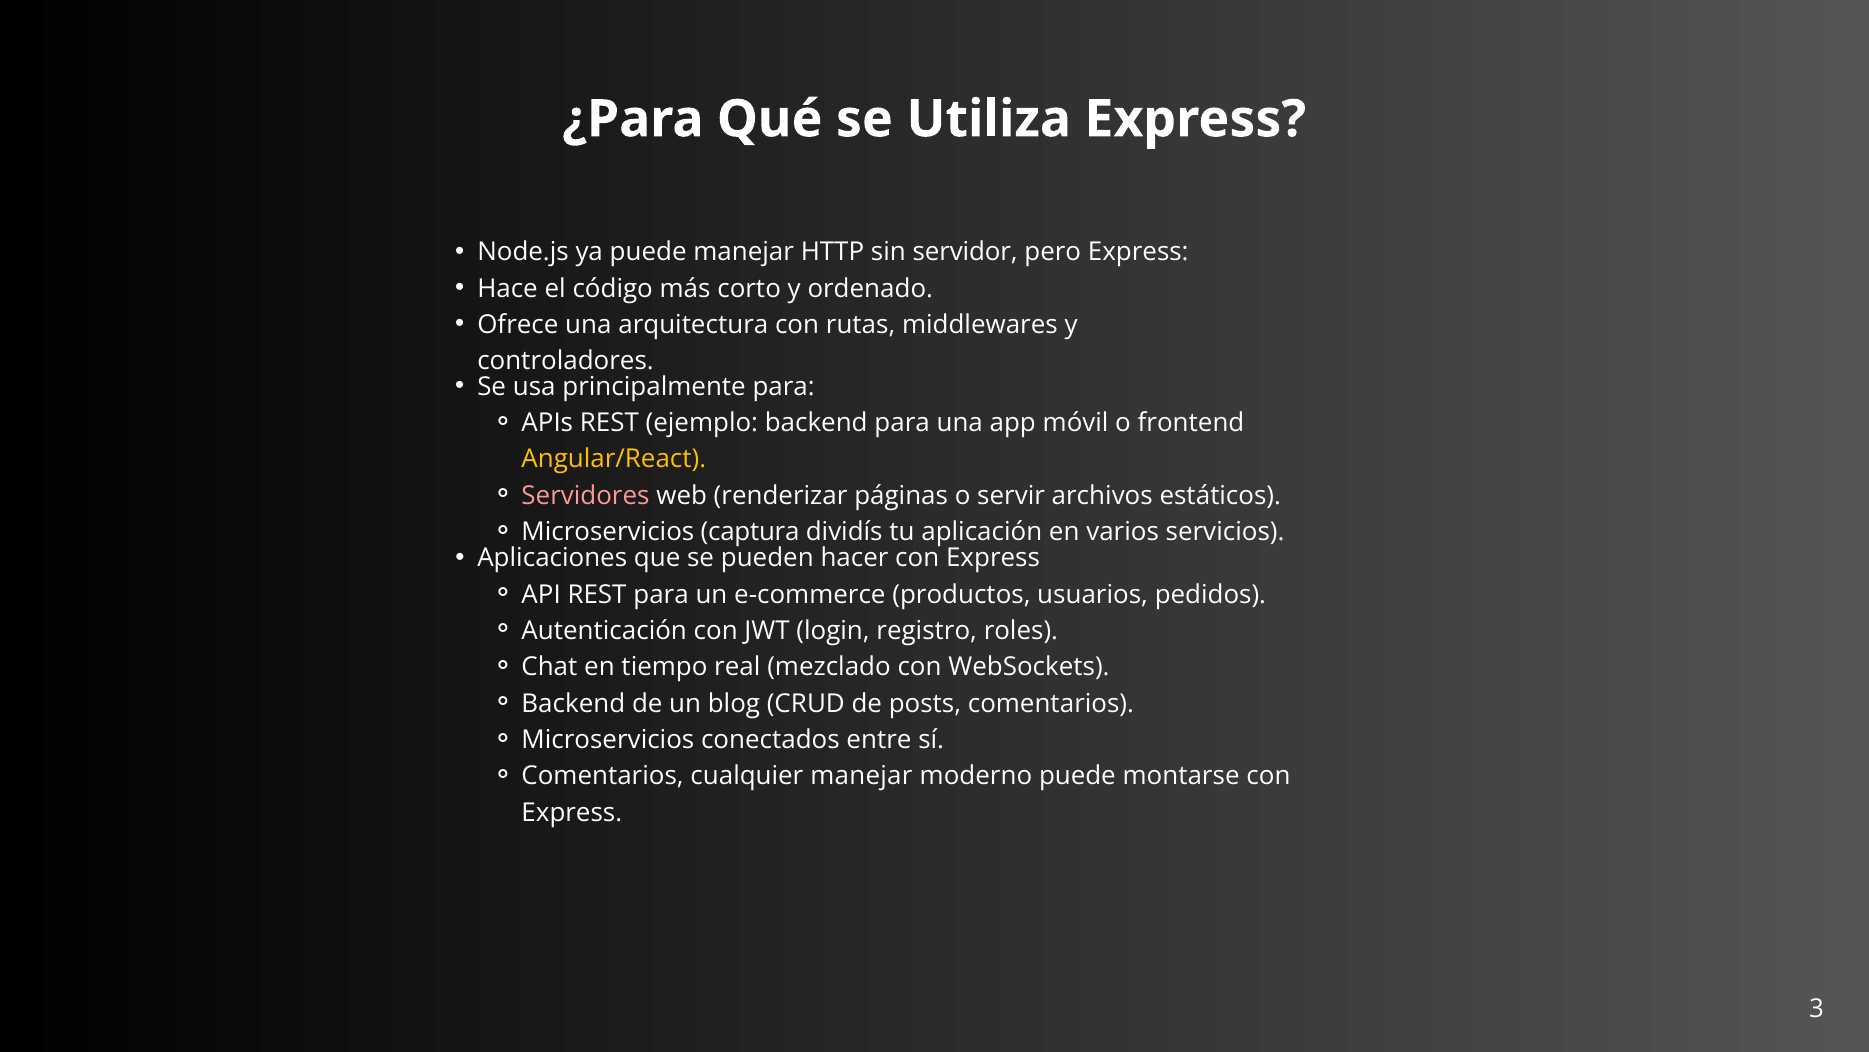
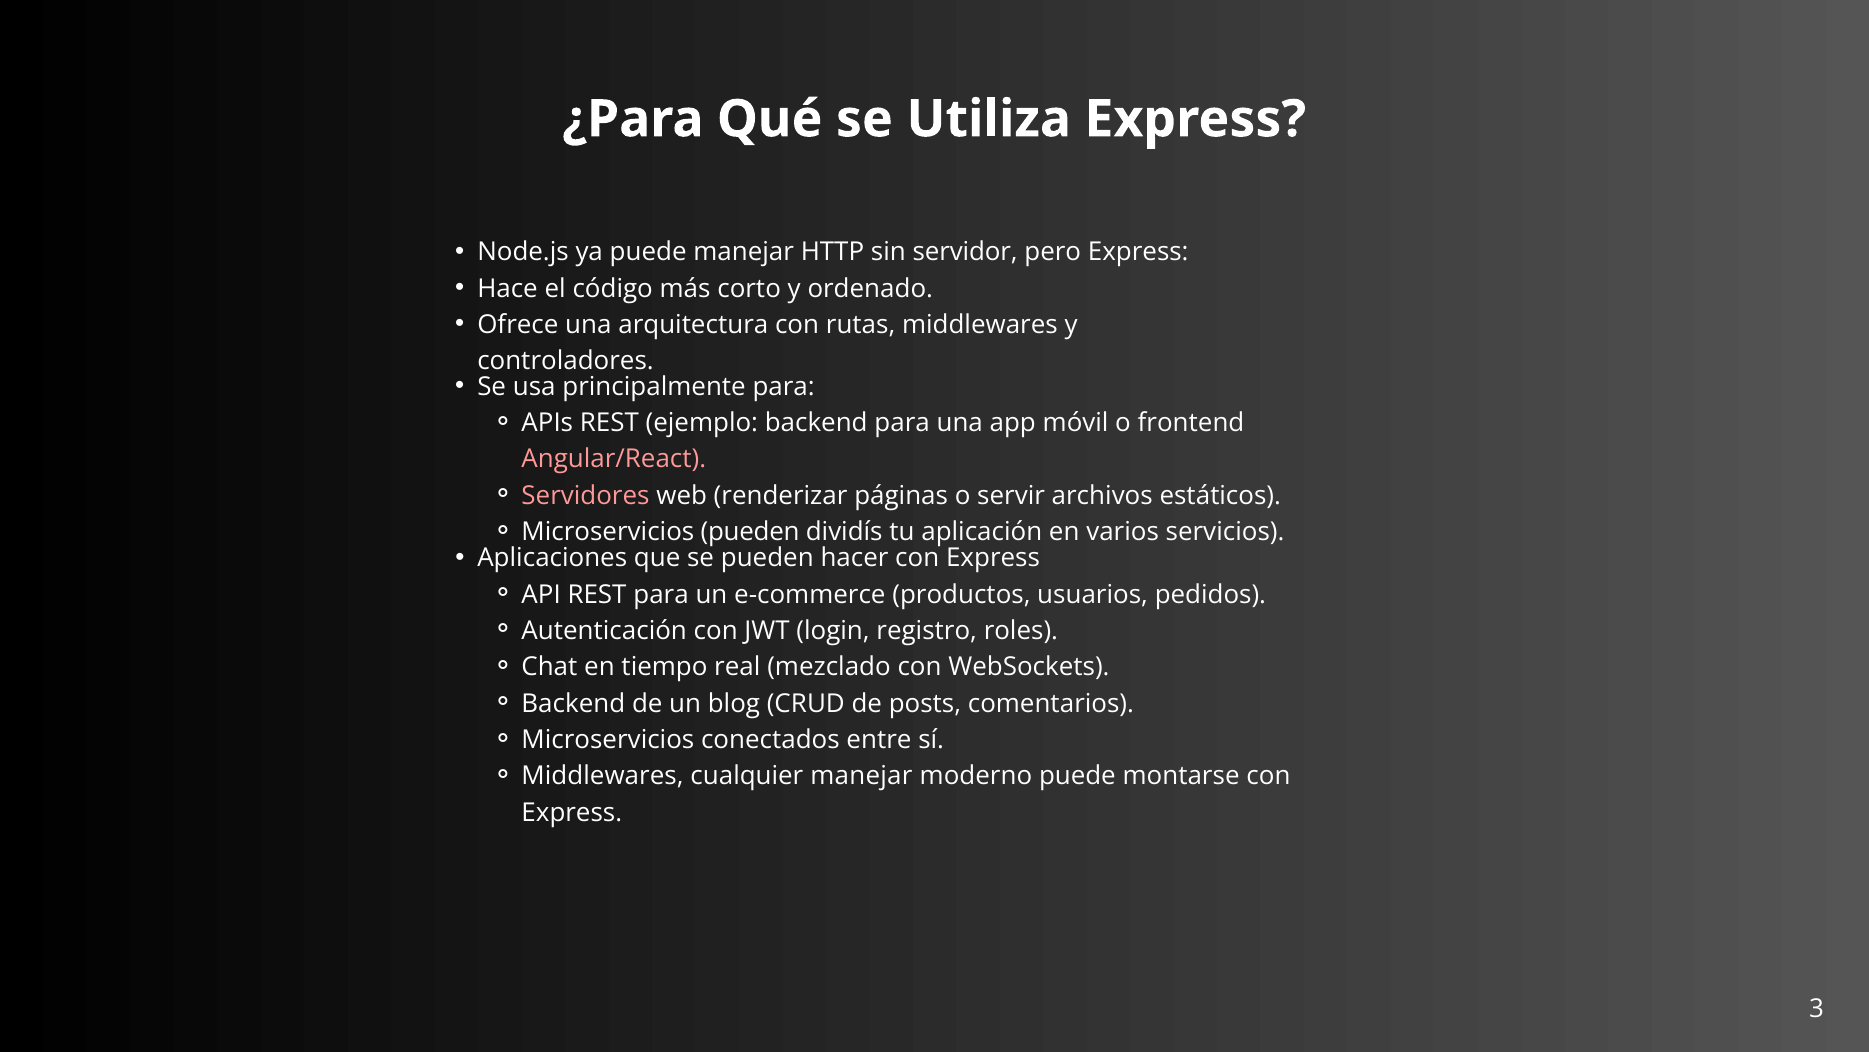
Angular/React colour: yellow -> pink
Microservicios captura: captura -> pueden
Comentarios at (603, 776): Comentarios -> Middlewares
